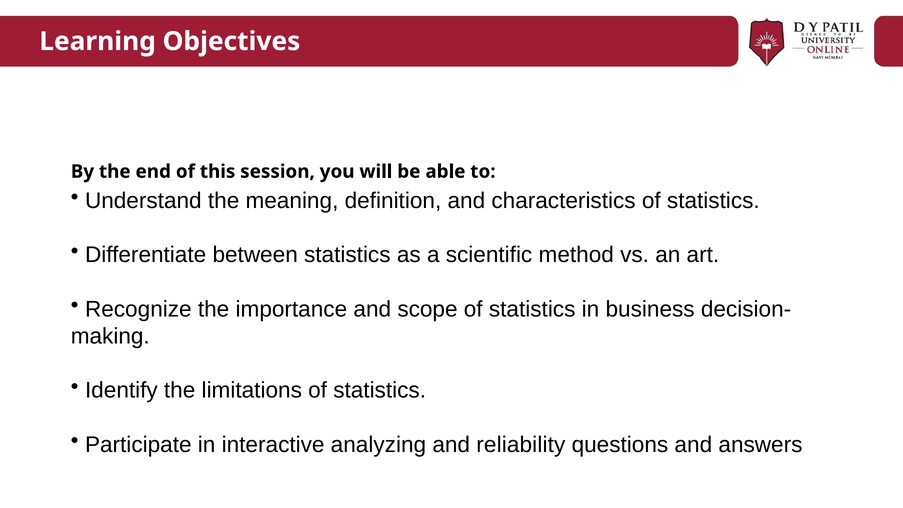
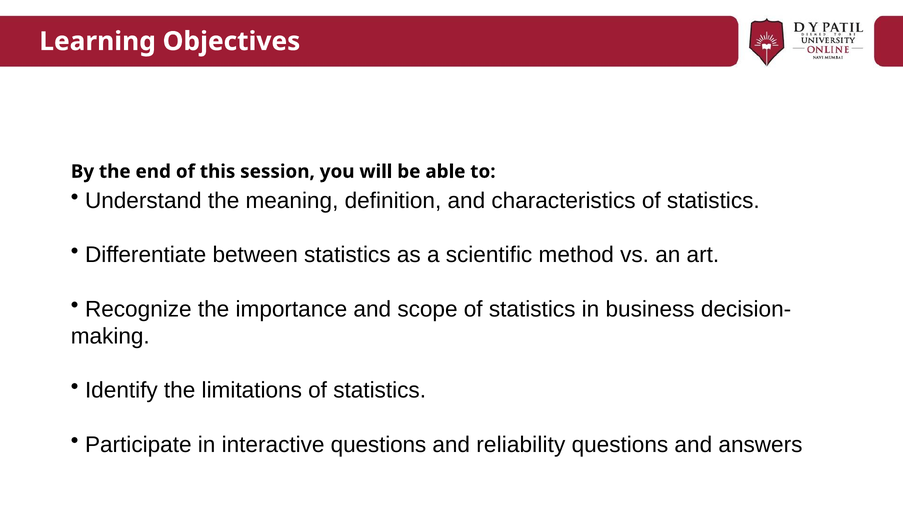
interactive analyzing: analyzing -> questions
